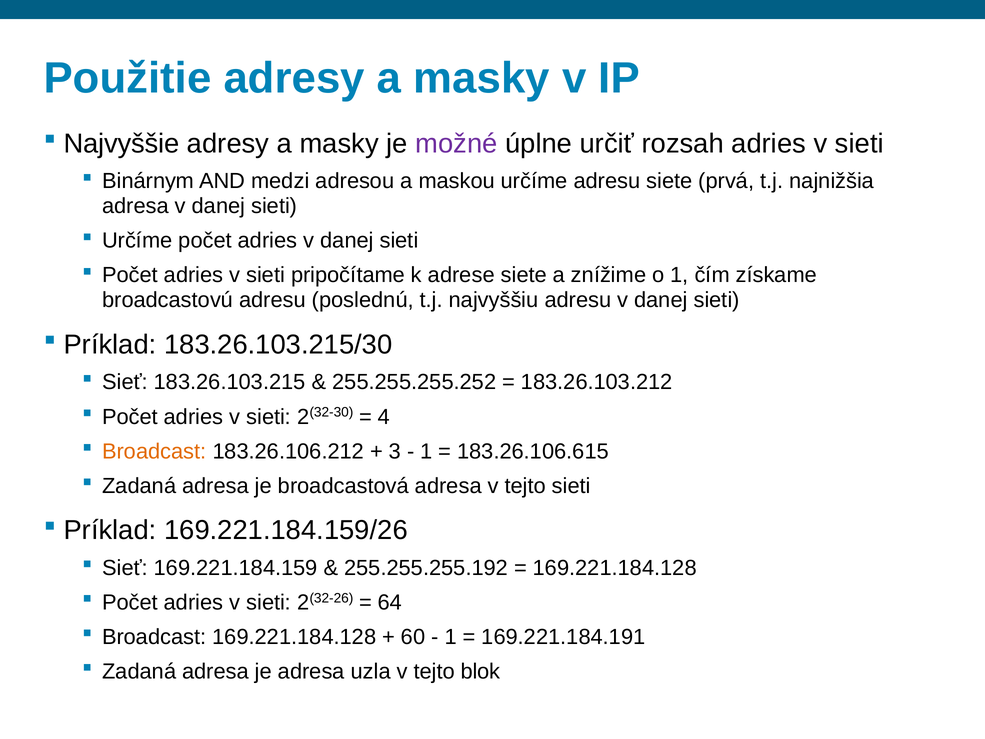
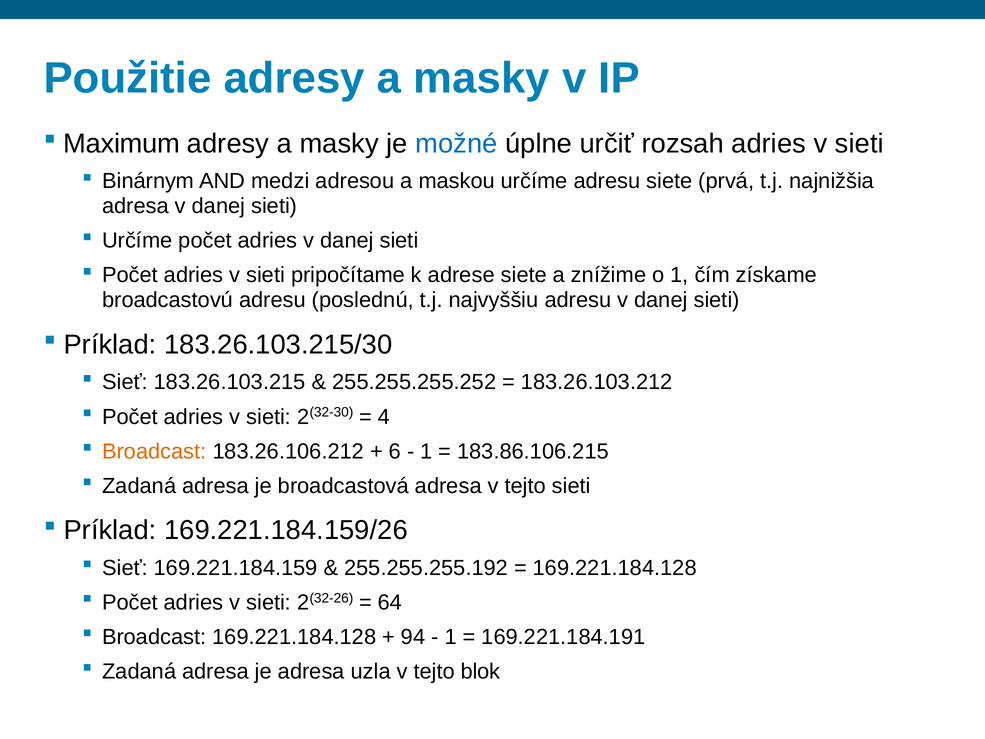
Najvyššie: Najvyššie -> Maximum
možné colour: purple -> blue
3: 3 -> 6
183.26.106.615: 183.26.106.615 -> 183.86.106.215
60: 60 -> 94
